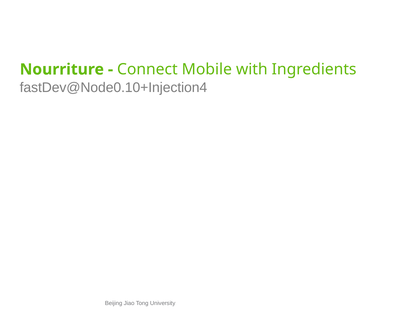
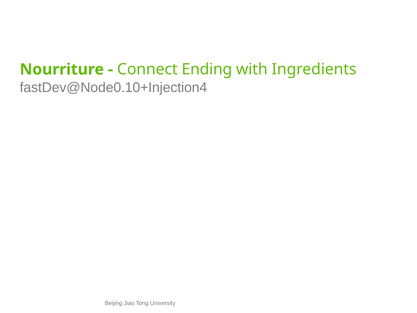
Mobile: Mobile -> Ending
